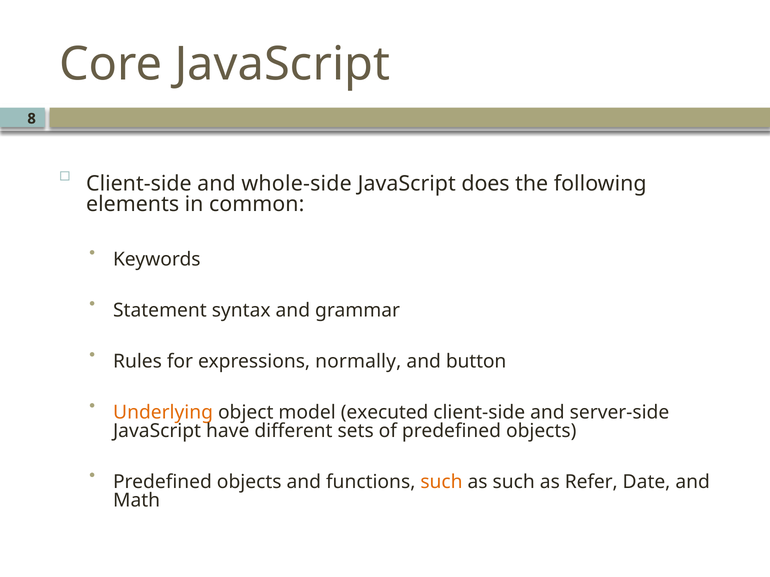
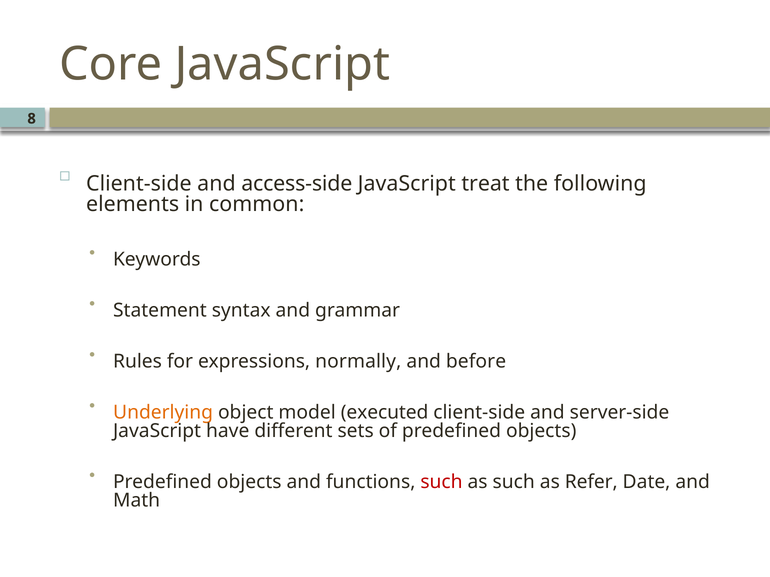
whole-side: whole-side -> access-side
does: does -> treat
button: button -> before
such at (441, 482) colour: orange -> red
